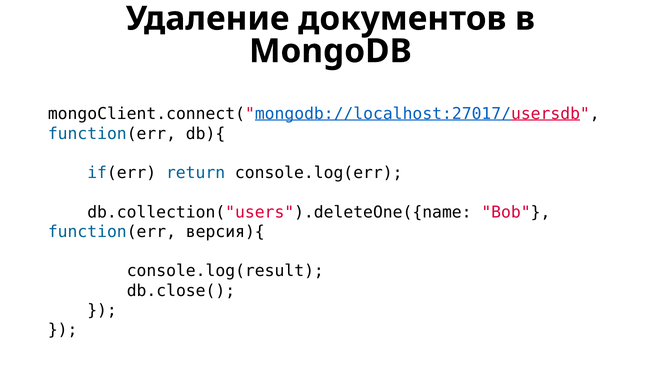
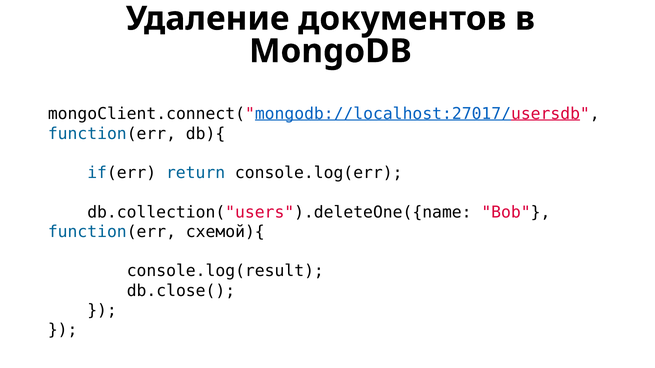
версия){: версия){ -> схемой){
